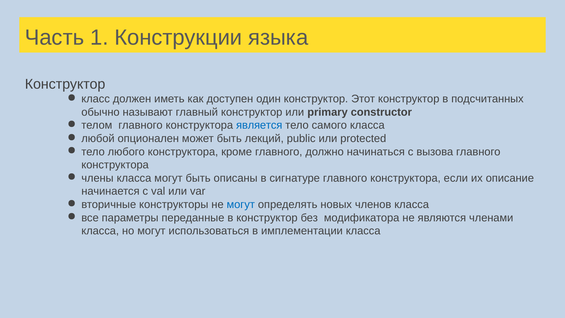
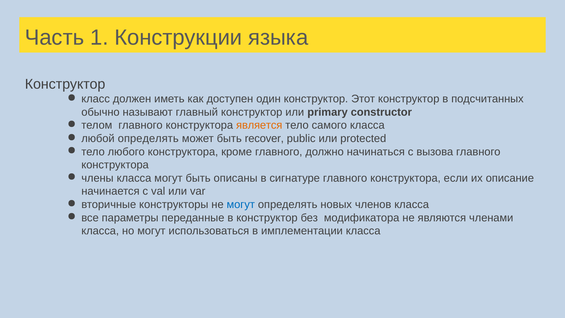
является colour: blue -> orange
любой опционален: опционален -> определять
лекций: лекций -> recover
